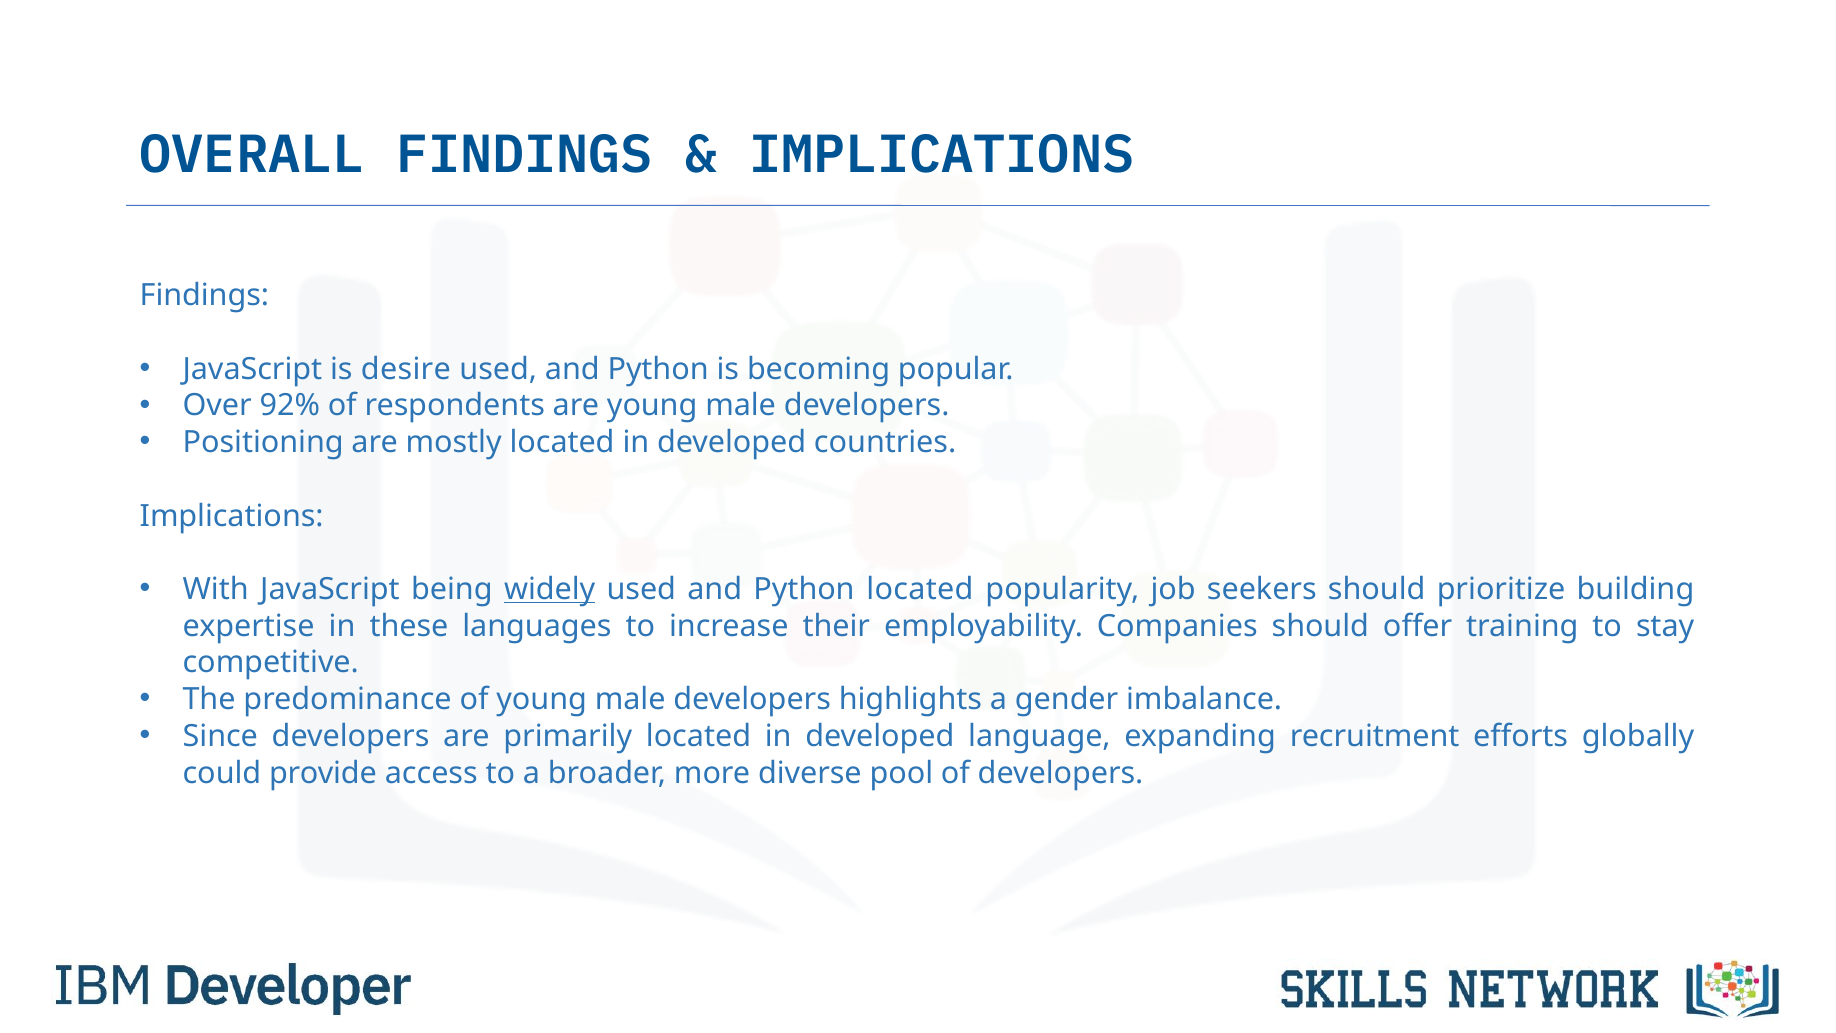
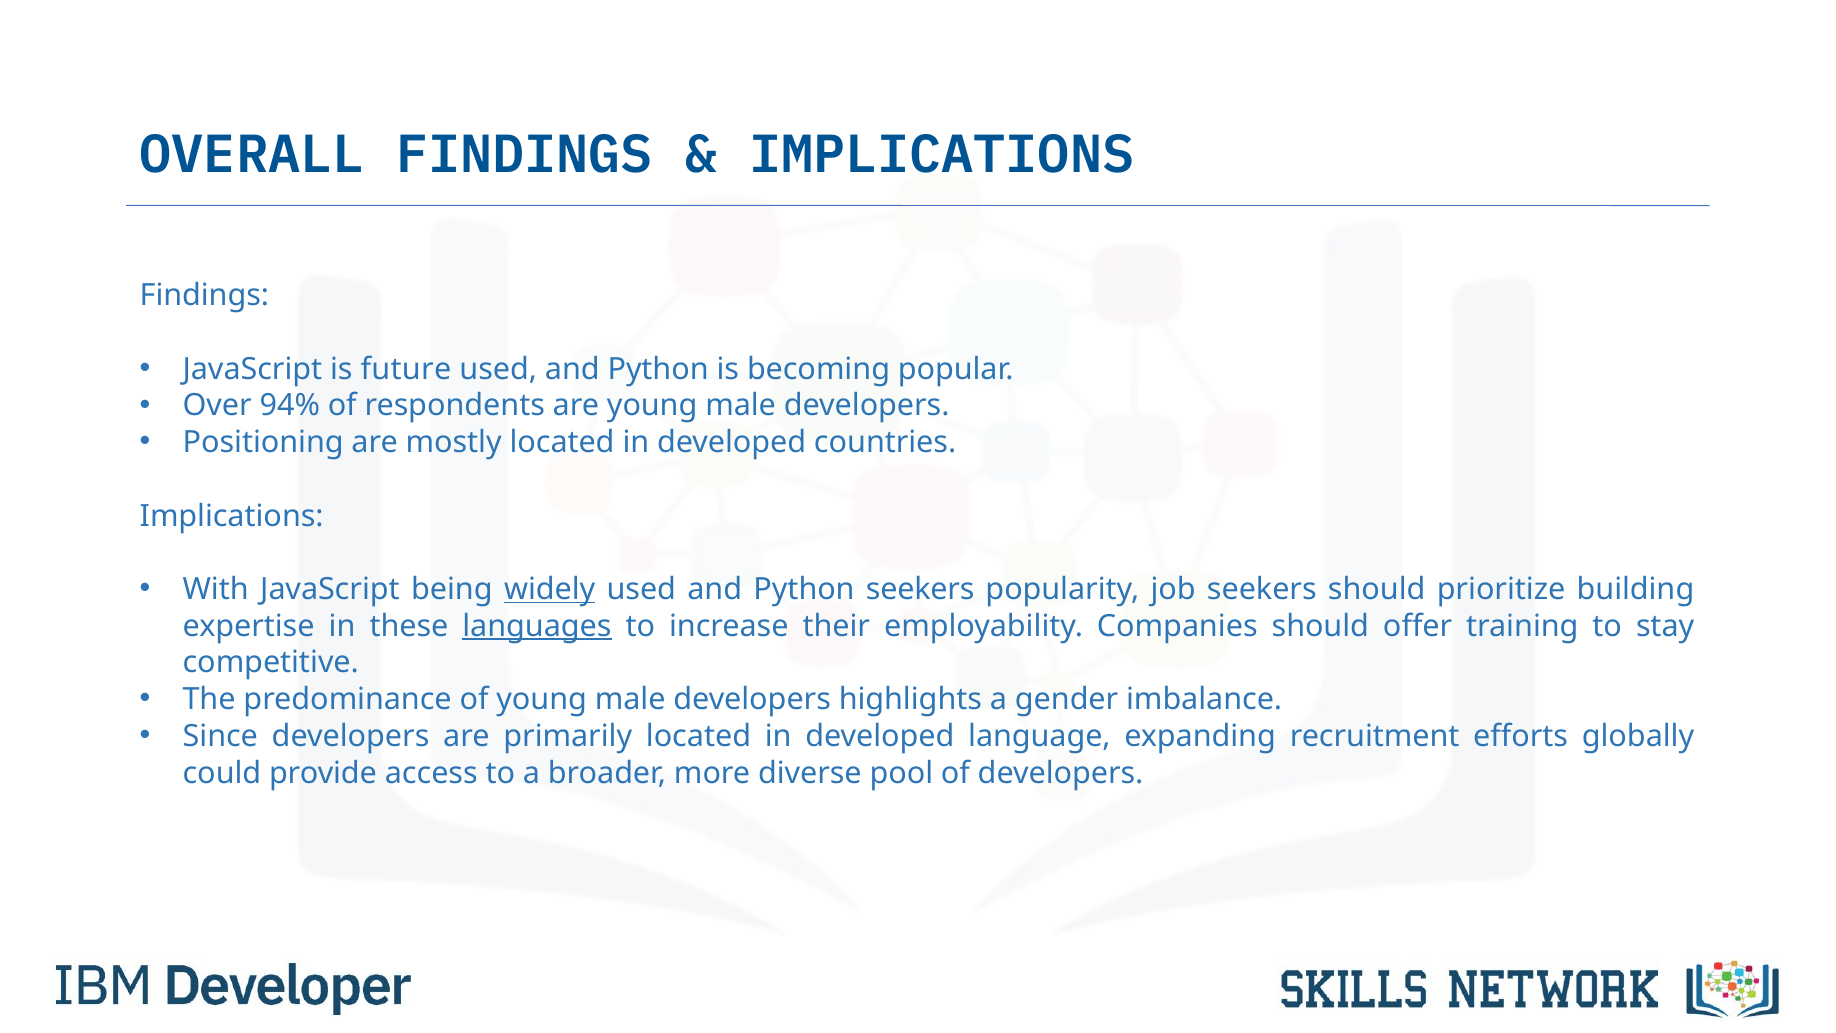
desire: desire -> future
92%: 92% -> 94%
Python located: located -> seekers
languages underline: none -> present
